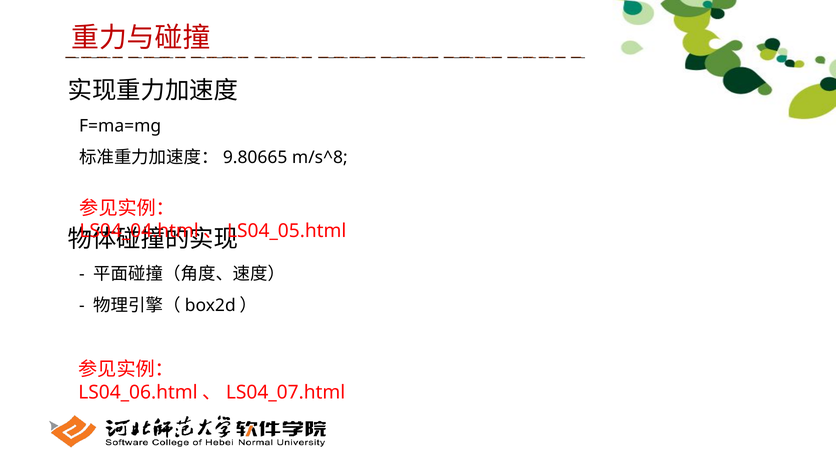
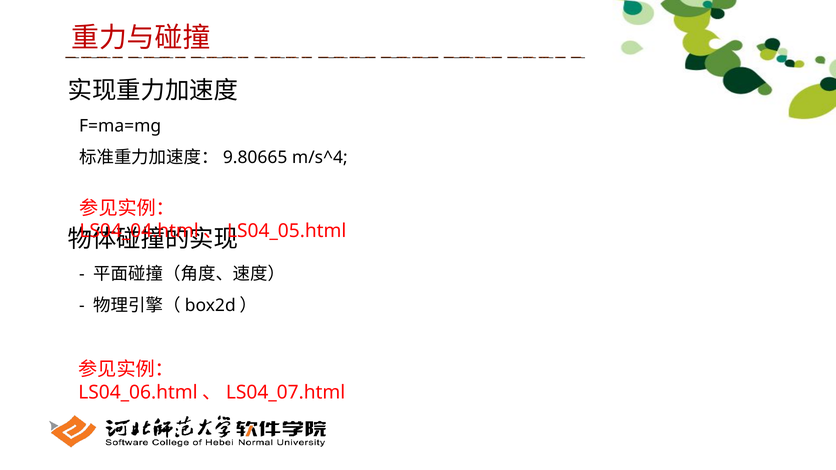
m/s^8: m/s^8 -> m/s^4
